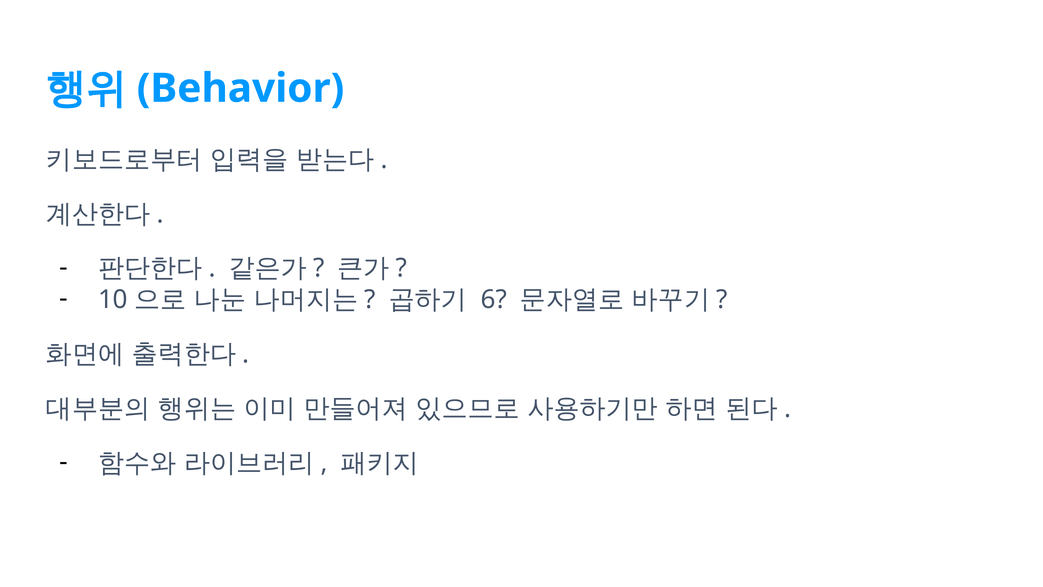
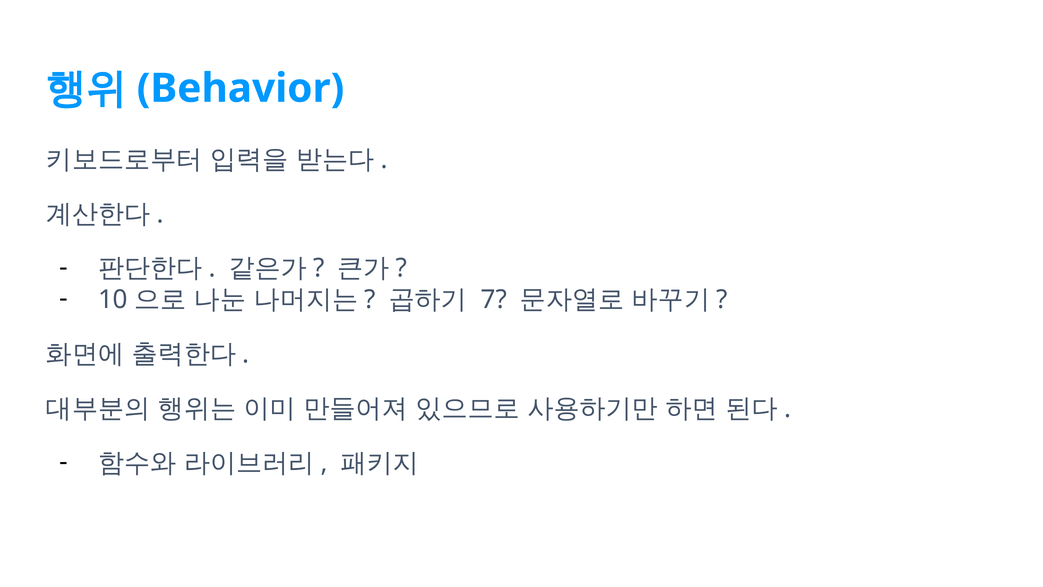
6: 6 -> 7
